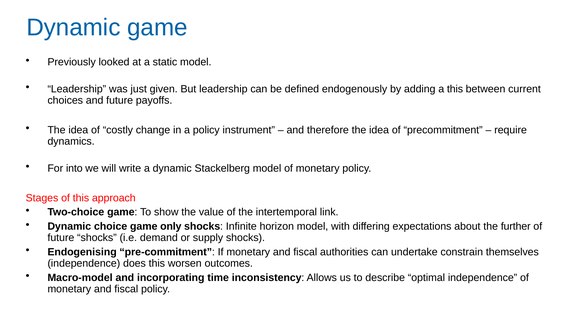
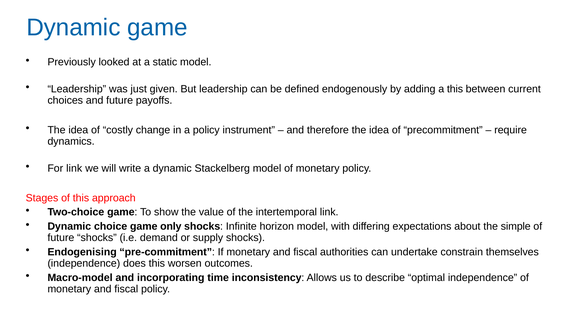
For into: into -> link
further: further -> simple
